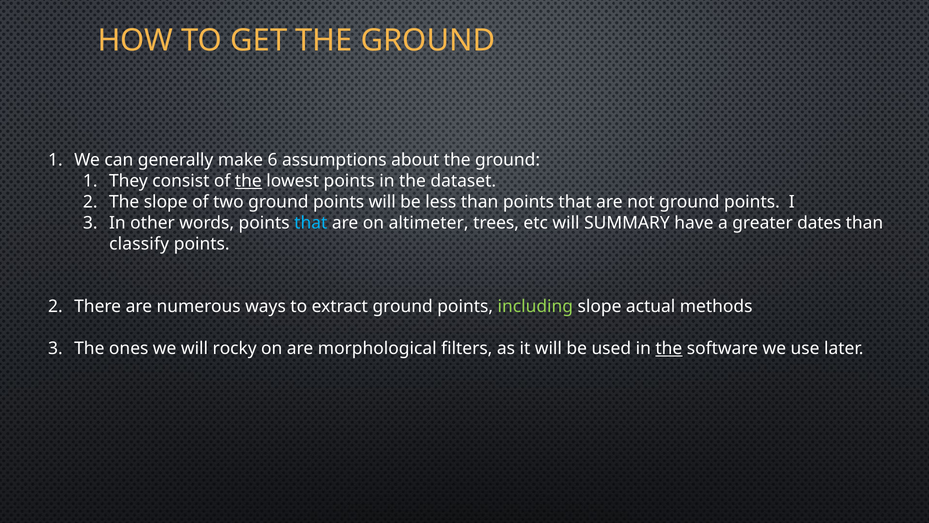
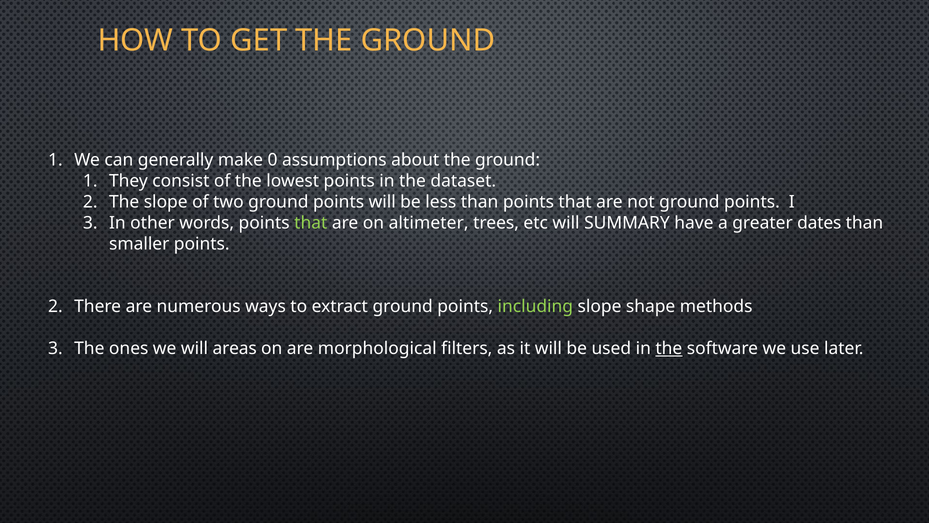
6: 6 -> 0
the at (248, 181) underline: present -> none
that at (311, 223) colour: light blue -> light green
classify: classify -> smaller
actual: actual -> shape
rocky: rocky -> areas
